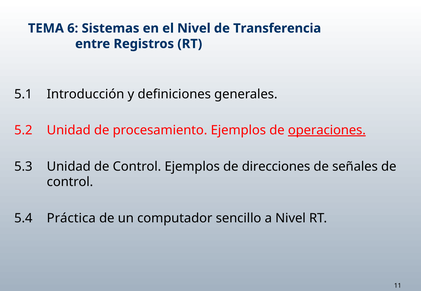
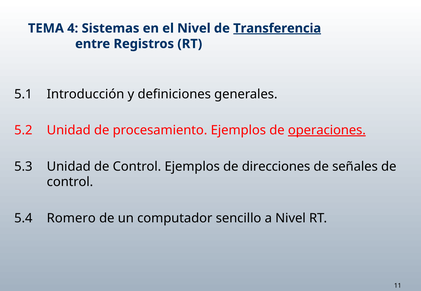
6: 6 -> 4
Transferencia underline: none -> present
Práctica: Práctica -> Romero
